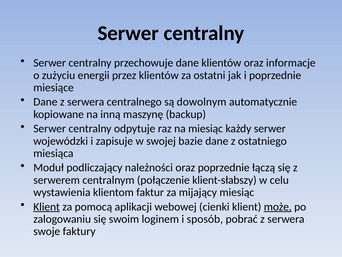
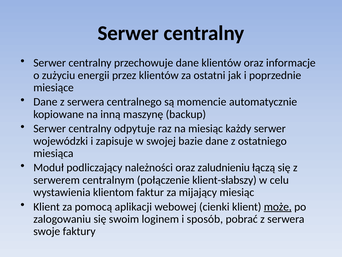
dowolnym: dowolnym -> momencie
oraz poprzednie: poprzednie -> zaludnieniu
Klient at (47, 206) underline: present -> none
